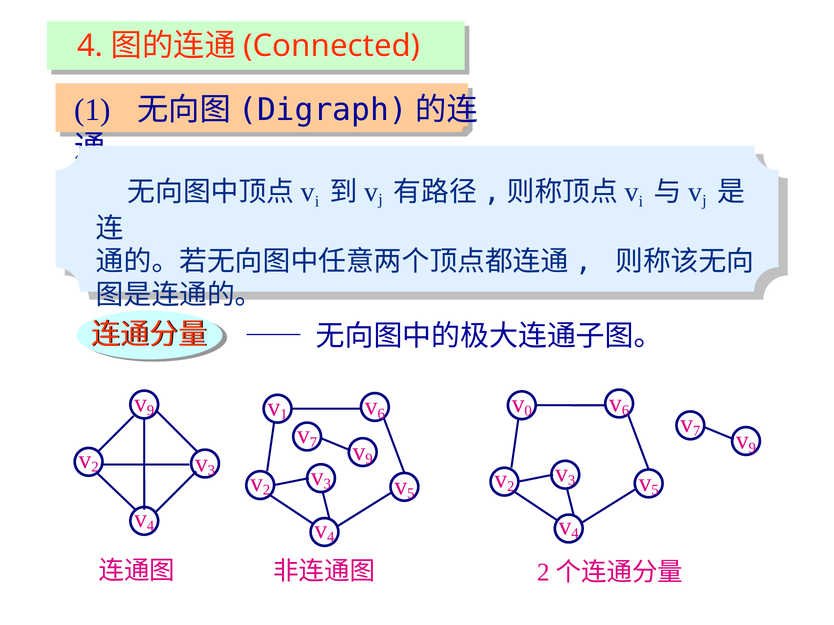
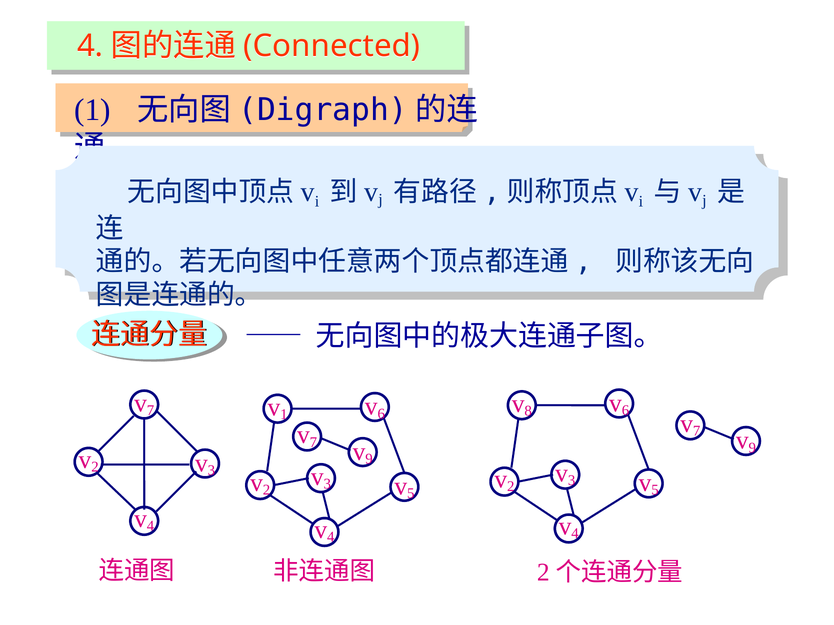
9 at (151, 411): 9 -> 7
0: 0 -> 8
